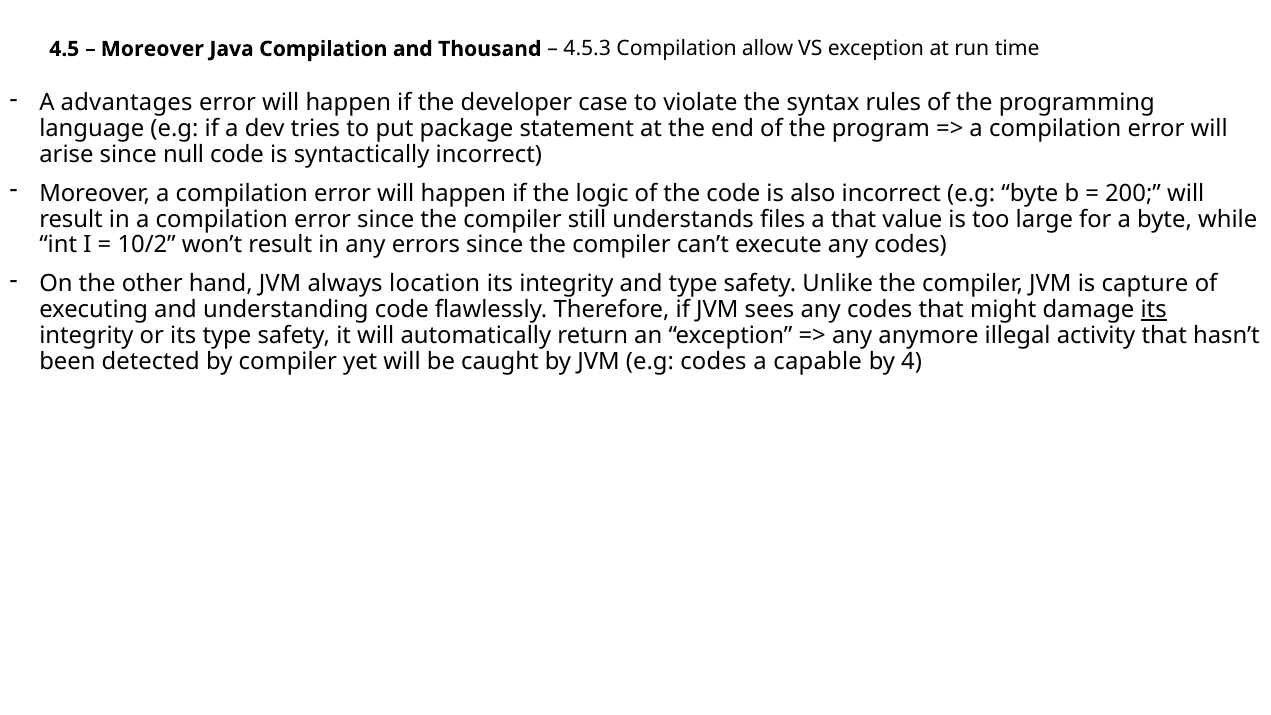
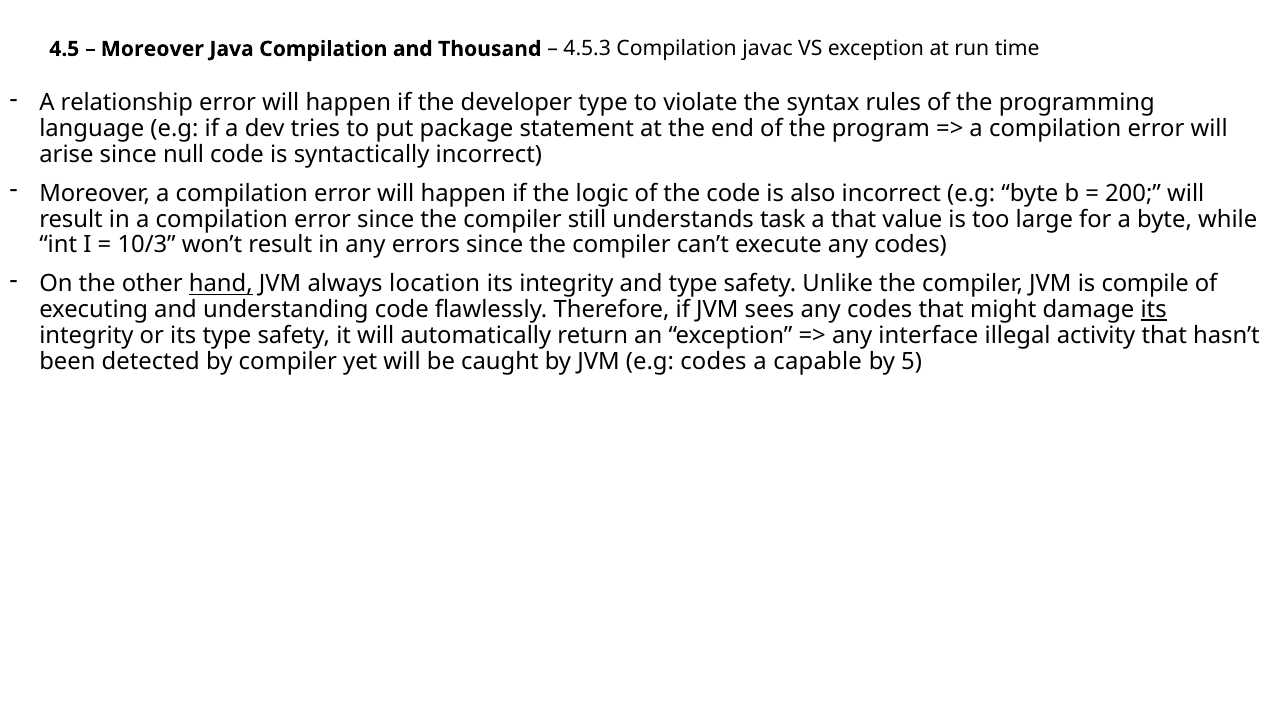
allow: allow -> javac
advantages: advantages -> relationship
developer case: case -> type
files: files -> task
10/2: 10/2 -> 10/3
hand underline: none -> present
capture: capture -> compile
anymore: anymore -> interface
4: 4 -> 5
